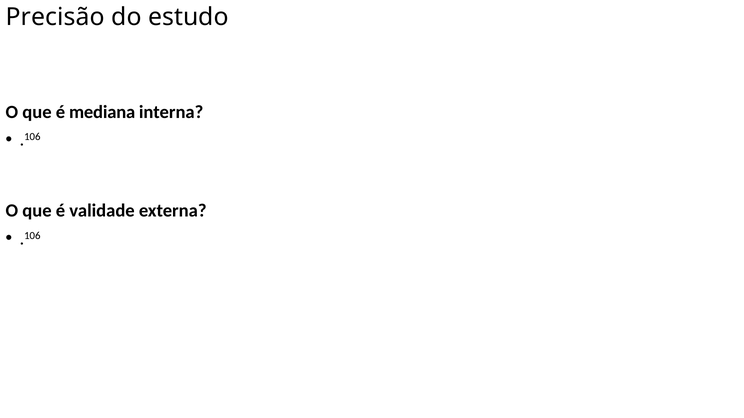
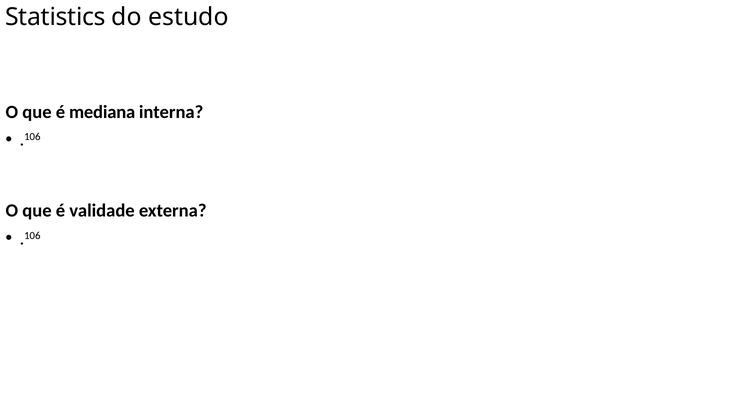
Precisão: Precisão -> Statistics
